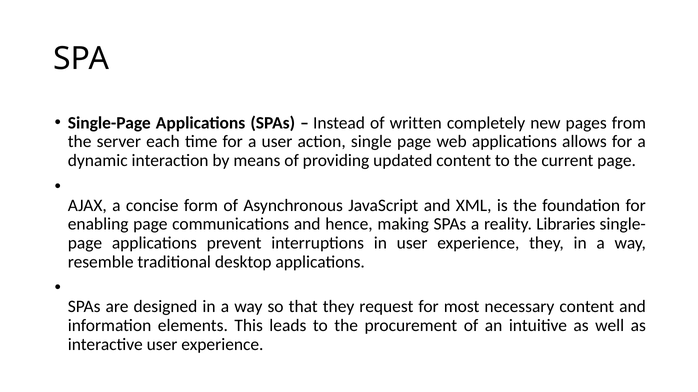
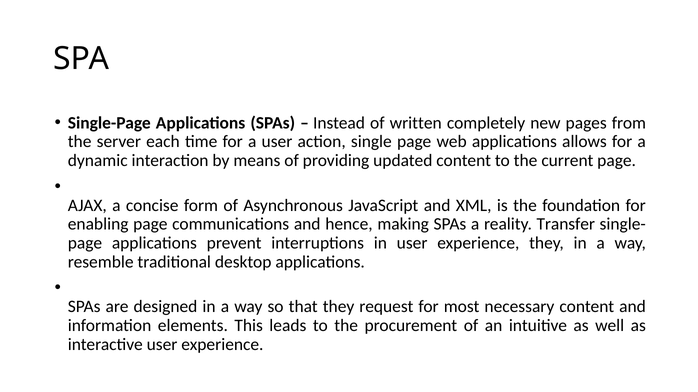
Libraries: Libraries -> Transfer
